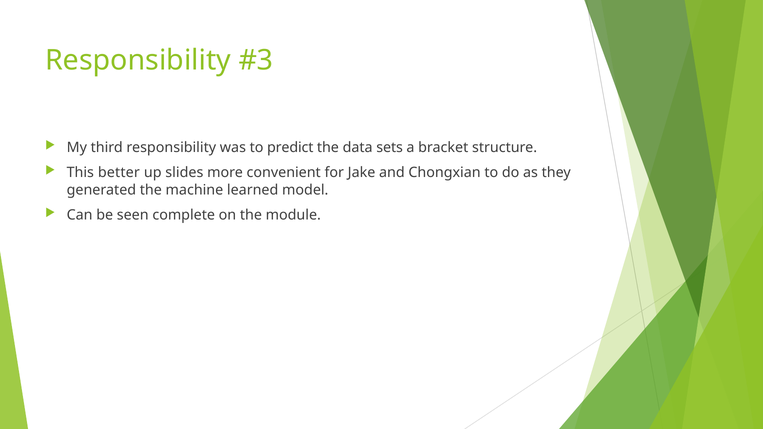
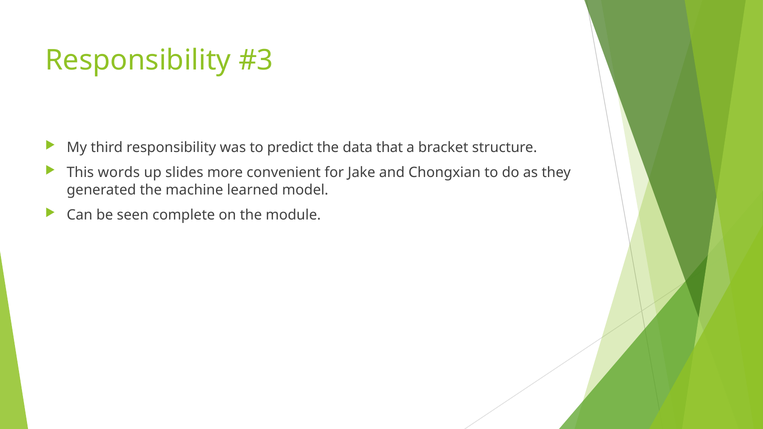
sets: sets -> that
better: better -> words
